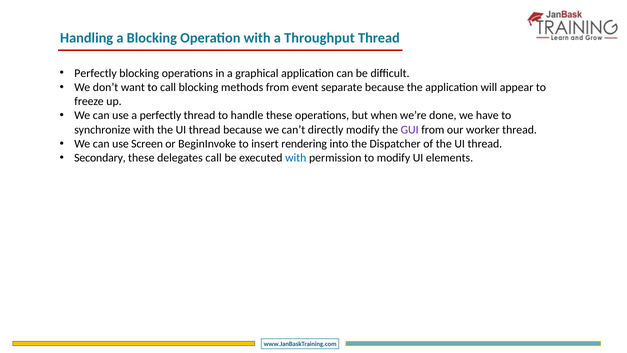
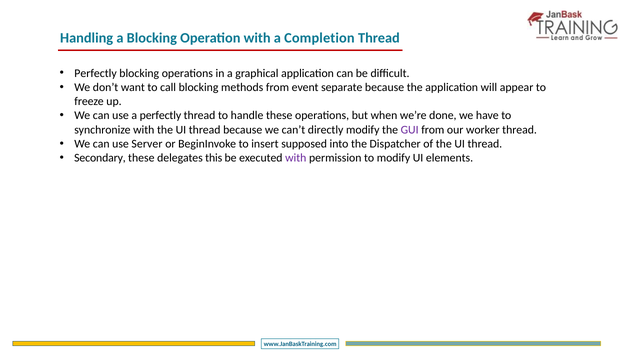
Throughput: Throughput -> Completion
Screen: Screen -> Server
rendering: rendering -> supposed
delegates call: call -> this
with at (296, 158) colour: blue -> purple
